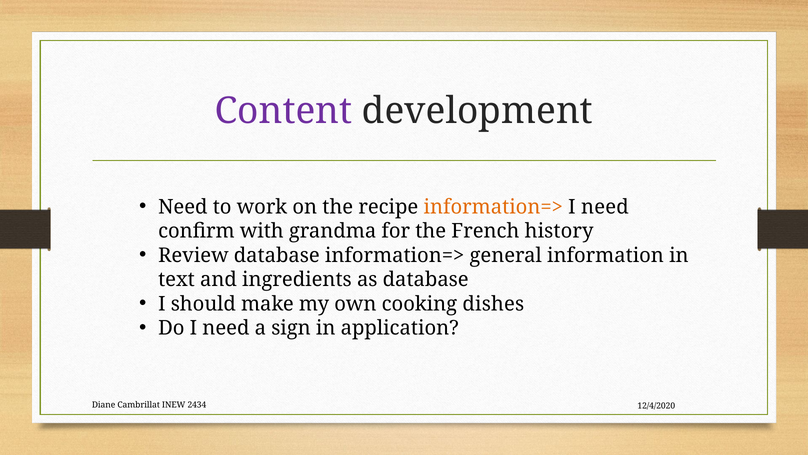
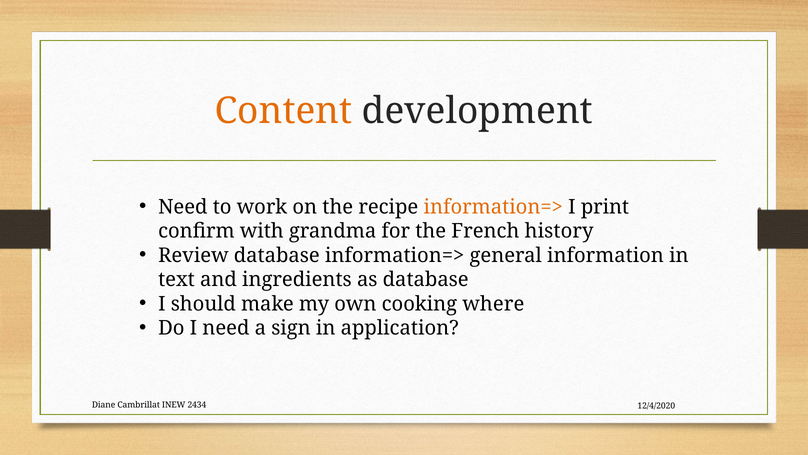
Content colour: purple -> orange
need at (605, 207): need -> print
dishes: dishes -> where
